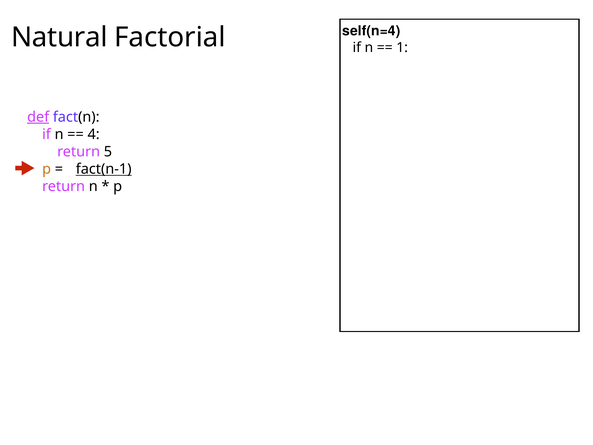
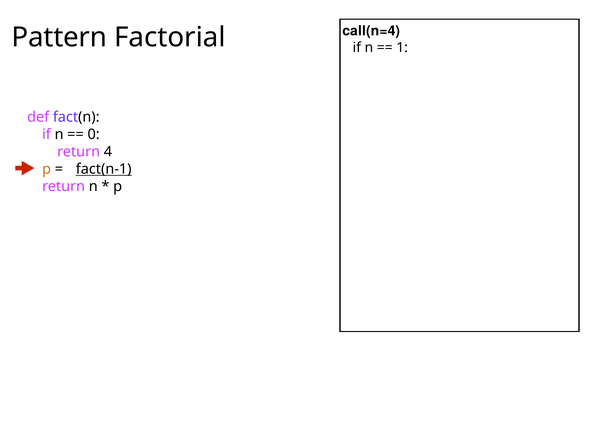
self(n=4: self(n=4 -> call(n=4
Natural: Natural -> Pattern
def underline: present -> none
4: 4 -> 0
5: 5 -> 4
